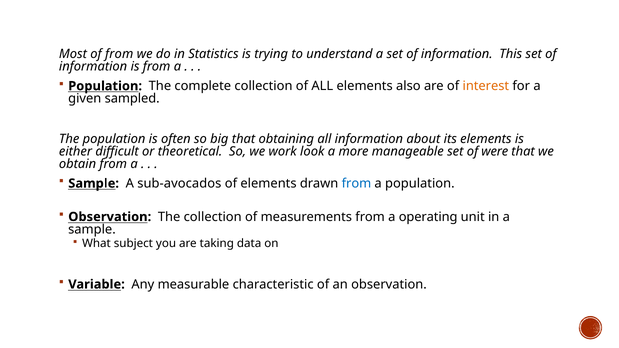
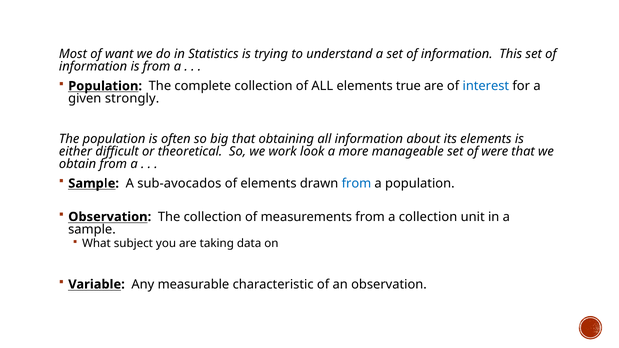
of from: from -> want
also: also -> true
interest colour: orange -> blue
sampled: sampled -> strongly
a operating: operating -> collection
